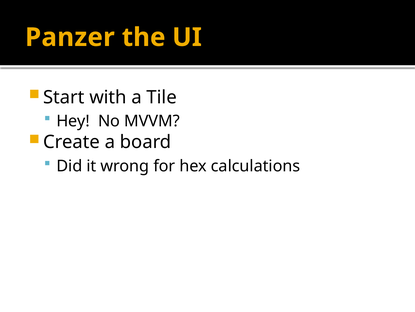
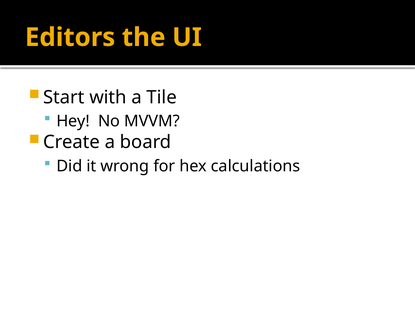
Panzer: Panzer -> Editors
